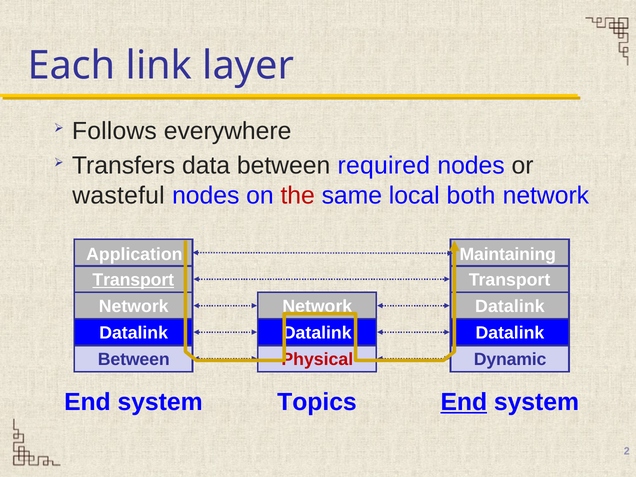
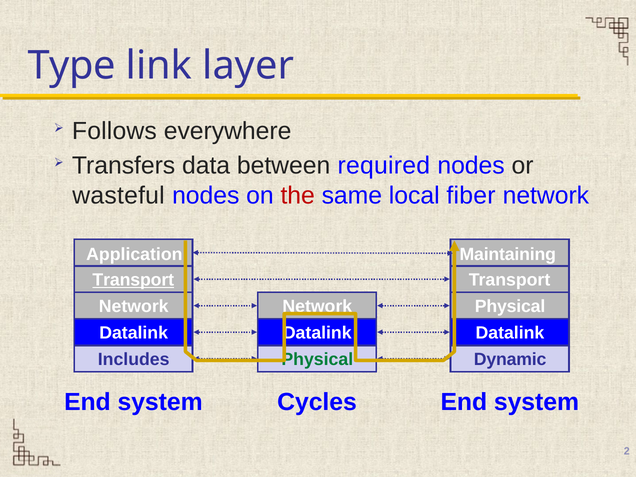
Each: Each -> Type
both: both -> fiber
Datalink at (510, 306): Datalink -> Physical
Between at (134, 359): Between -> Includes
Physical at (317, 359) colour: red -> green
Topics: Topics -> Cycles
End at (464, 402) underline: present -> none
